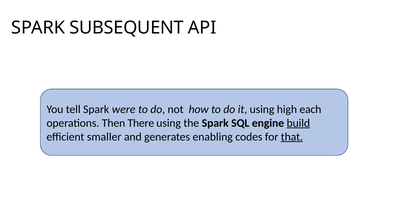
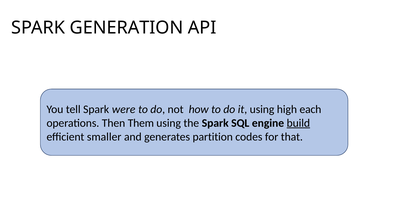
SUBSEQUENT: SUBSEQUENT -> GENERATION
There: There -> Them
enabling: enabling -> partition
that underline: present -> none
